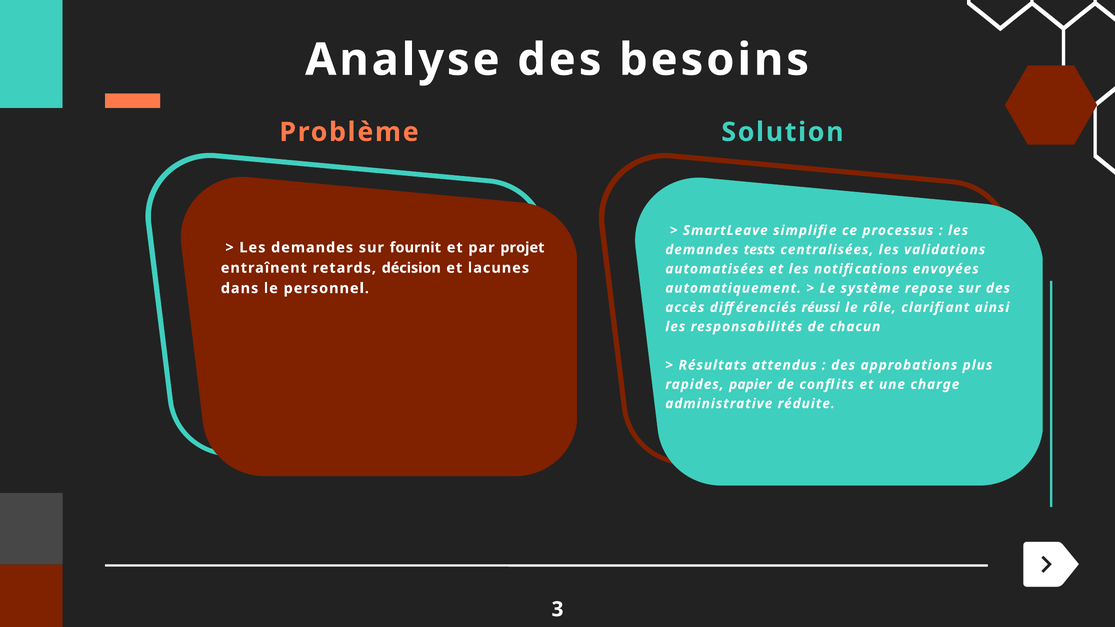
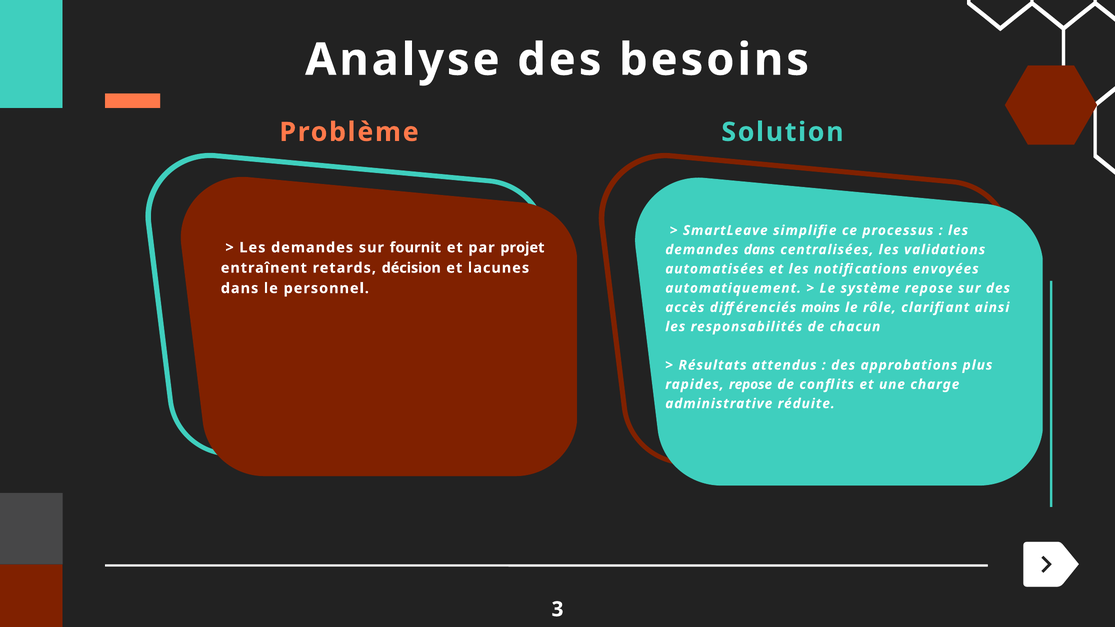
demandes tests: tests -> dans
réussi: réussi -> moins
rapides papier: papier -> repose
